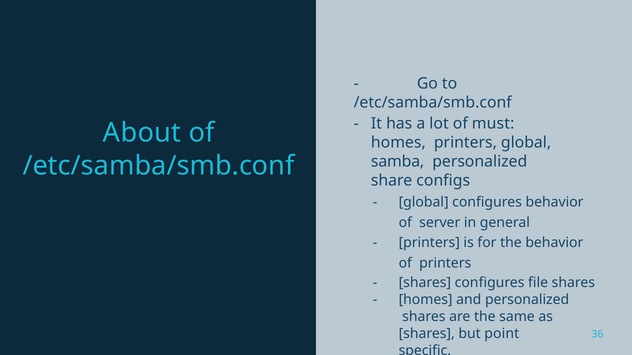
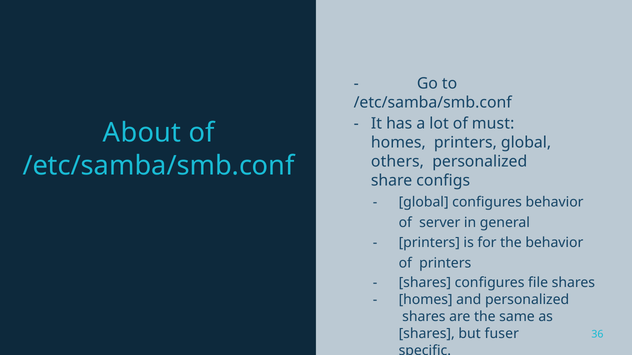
samba: samba -> others
point: point -> fuser
